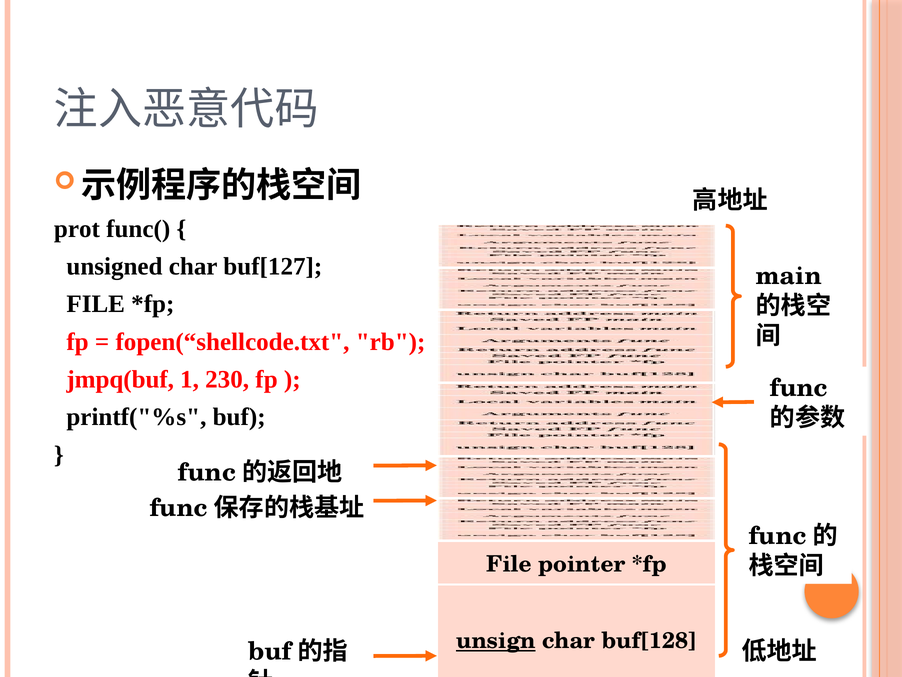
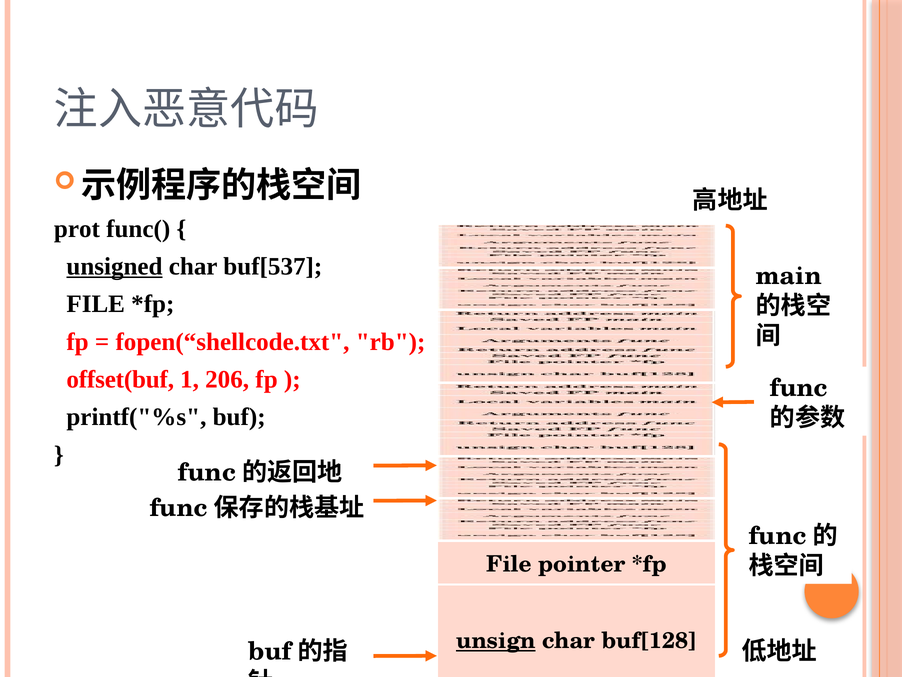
unsigned underline: none -> present
buf[127: buf[127 -> buf[537
jmpq(buf: jmpq(buf -> offset(buf
230: 230 -> 206
